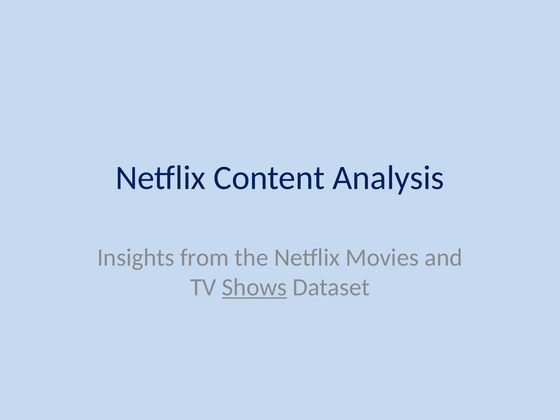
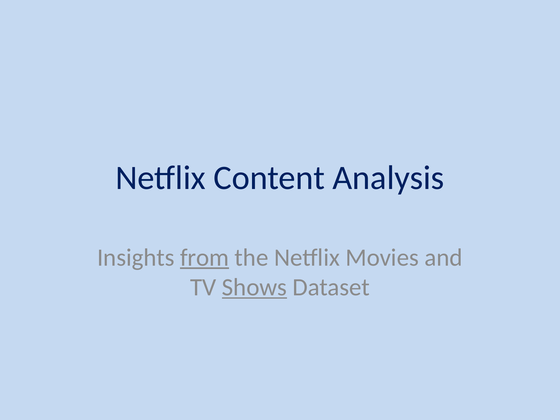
from underline: none -> present
